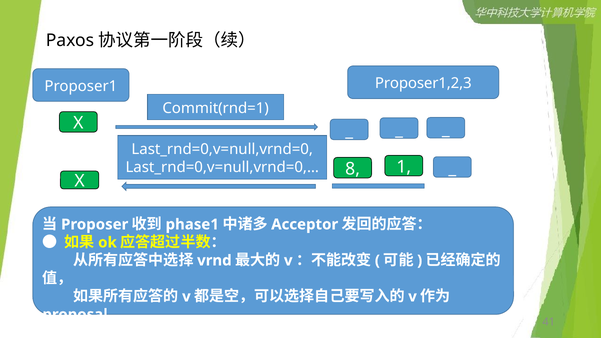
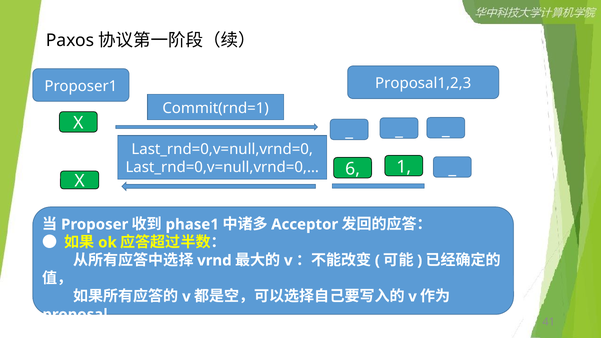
Proposer1,2,3: Proposer1,2,3 -> Proposal1,2,3
8: 8 -> 6
